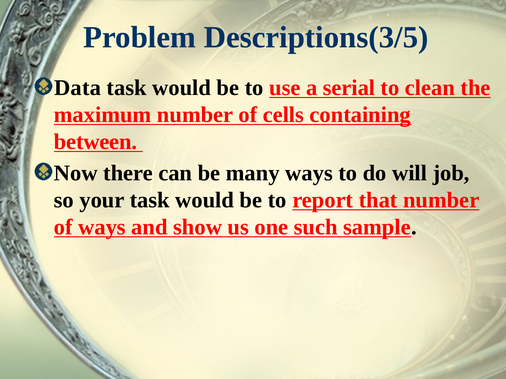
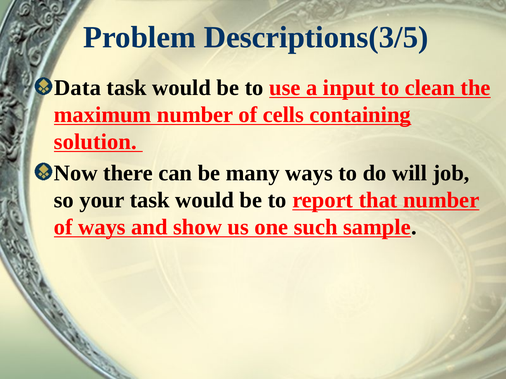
serial: serial -> input
between: between -> solution
